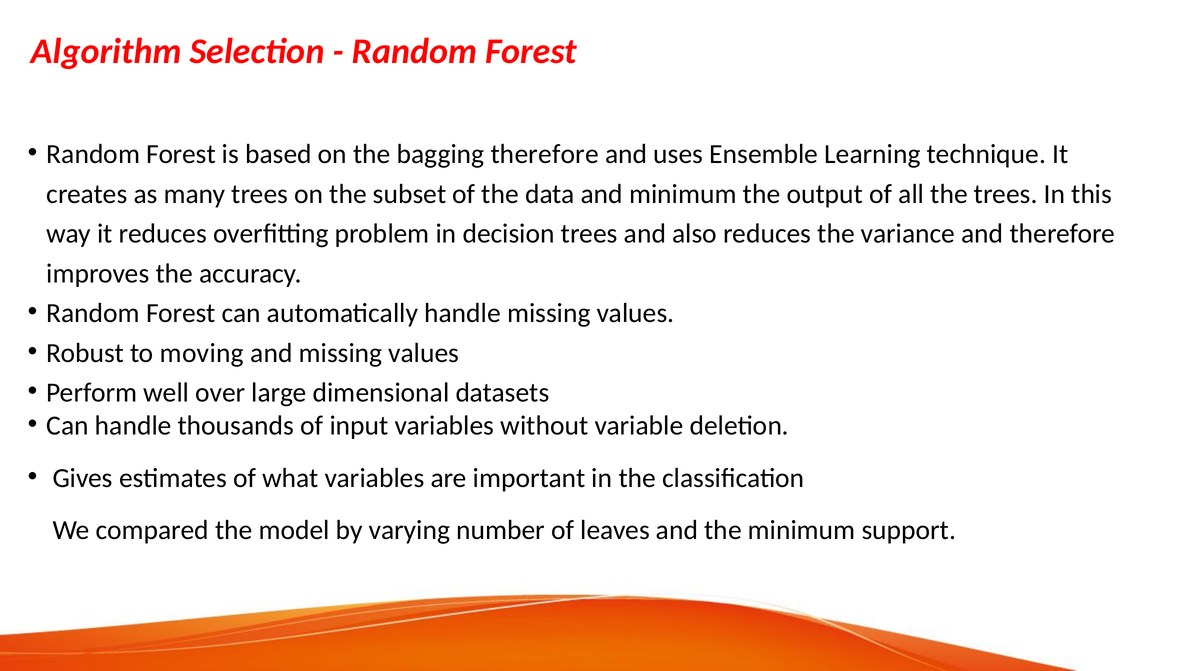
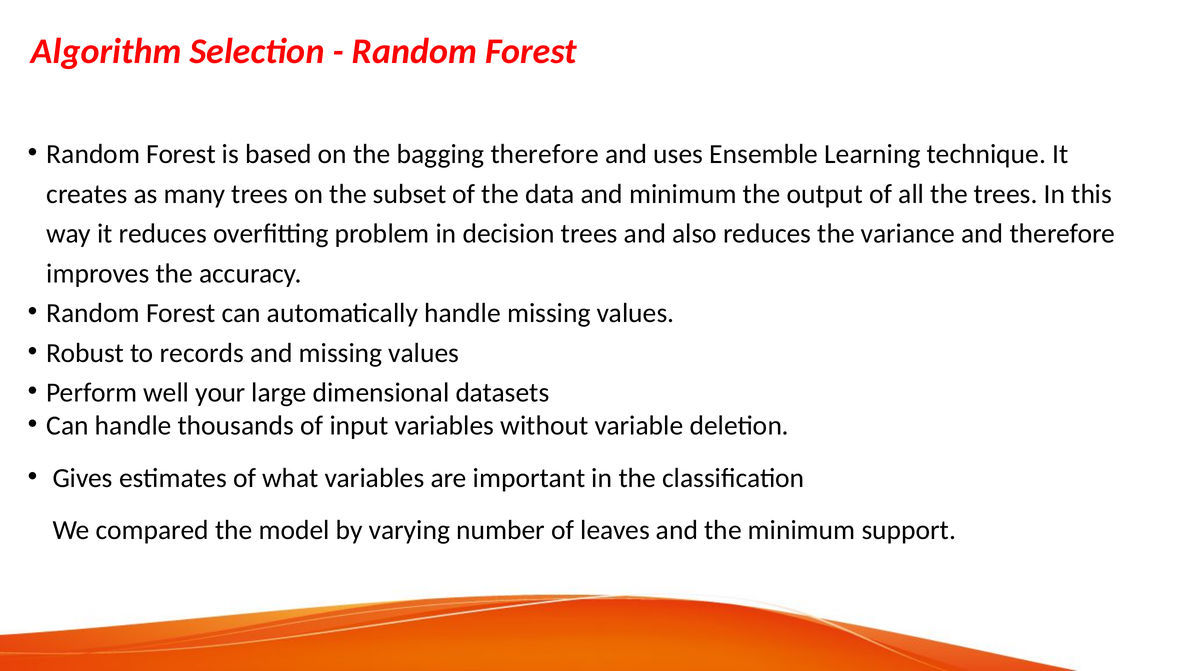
moving: moving -> records
over: over -> your
